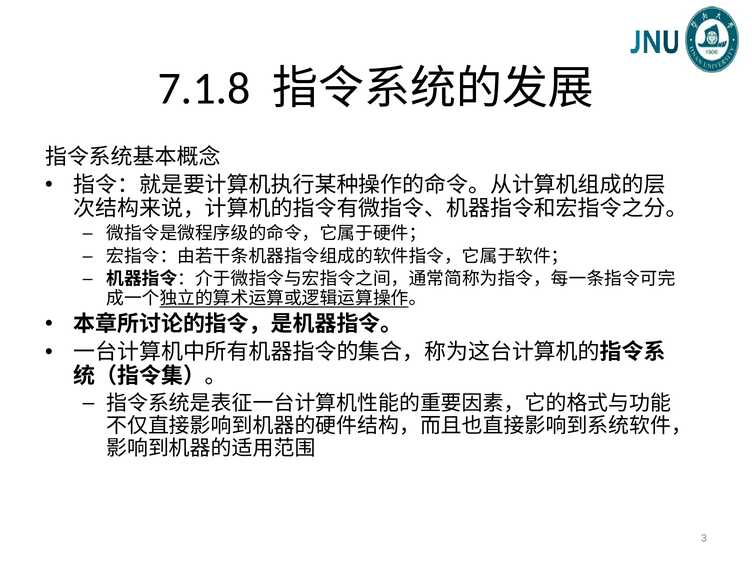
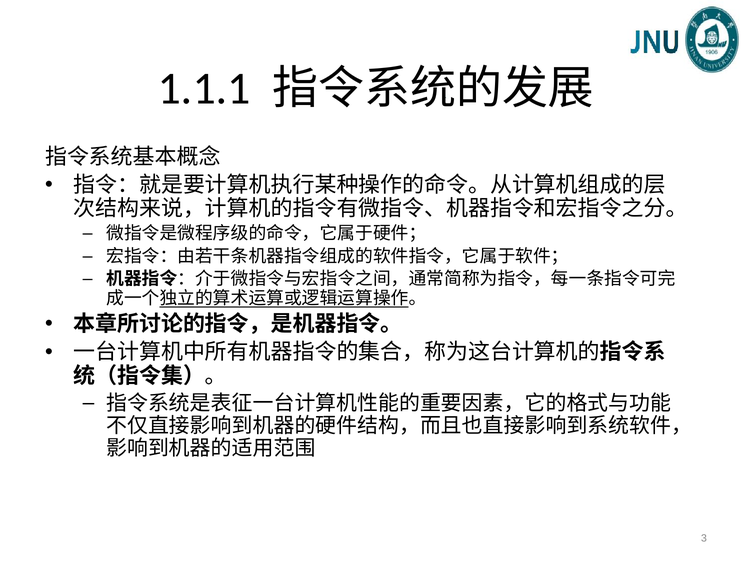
7.1.8: 7.1.8 -> 1.1.1
